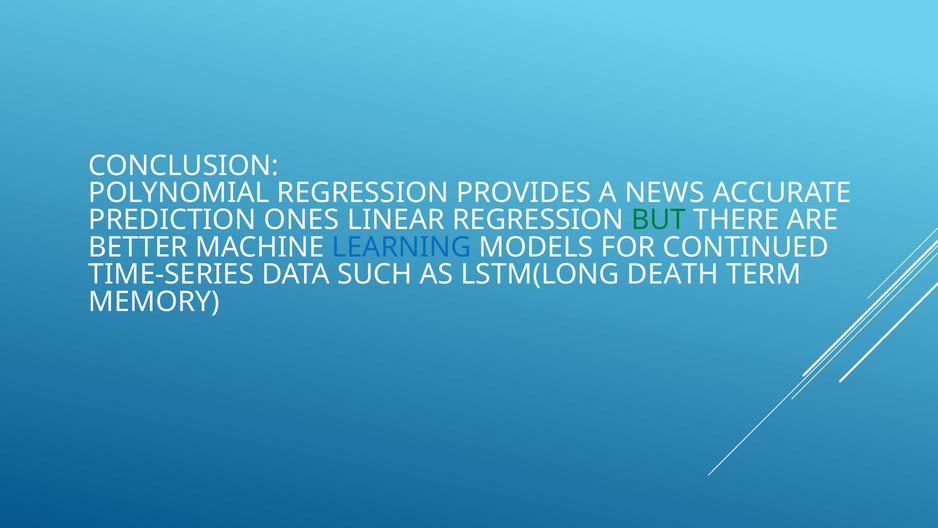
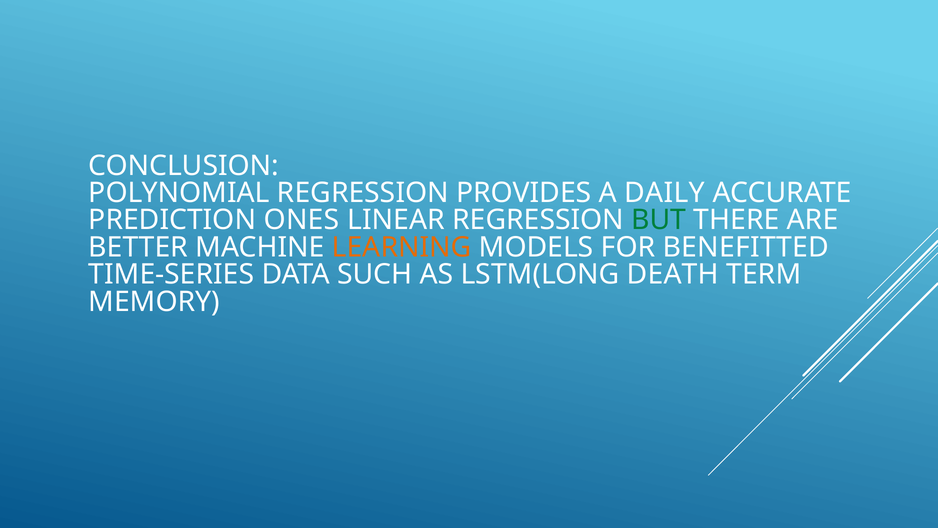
NEWS: NEWS -> DAILY
LEARNING colour: blue -> orange
CONTINUED: CONTINUED -> BENEFITTED
